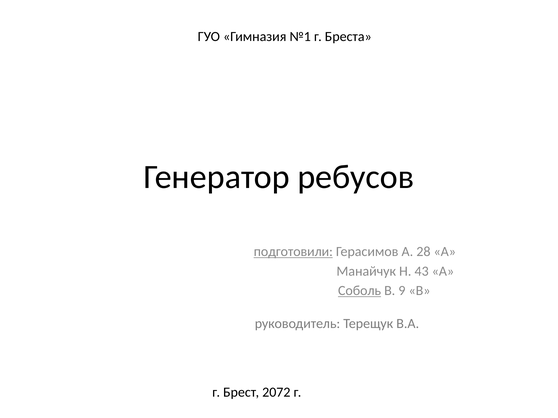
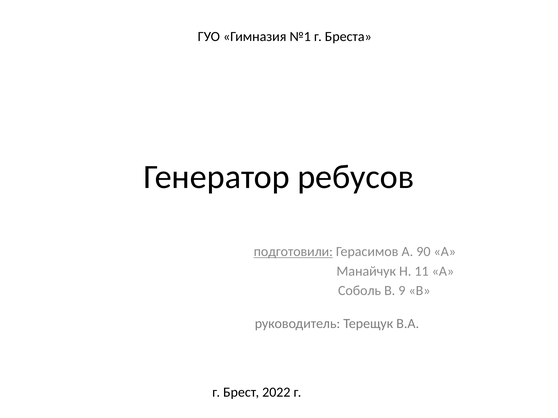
28: 28 -> 90
43: 43 -> 11
Соболь underline: present -> none
2072: 2072 -> 2022
